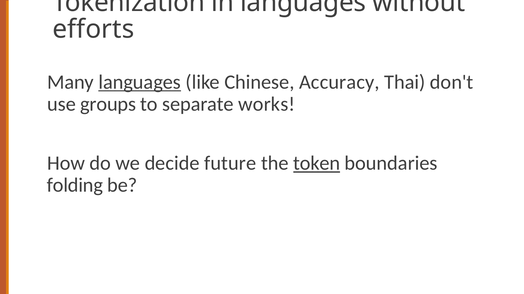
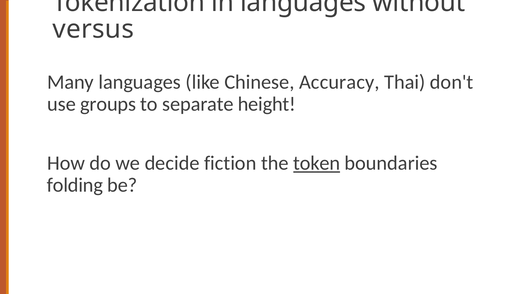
efforts: efforts -> versus
languages at (140, 82) underline: present -> none
works: works -> height
future: future -> fiction
